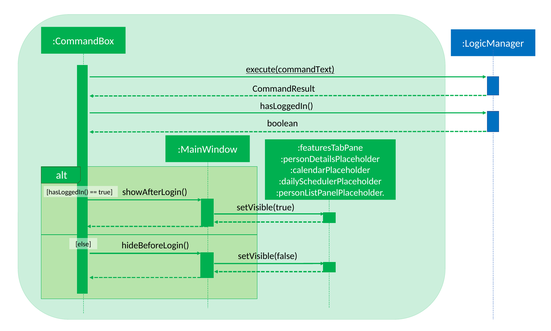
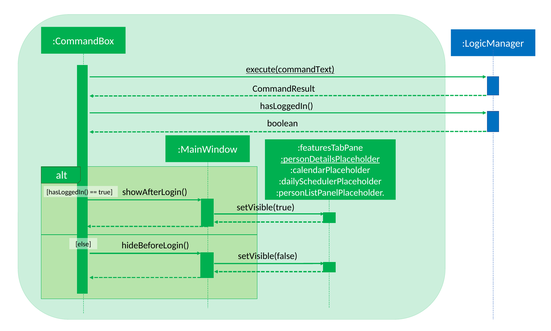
:personDetailsPlaceholder underline: none -> present
